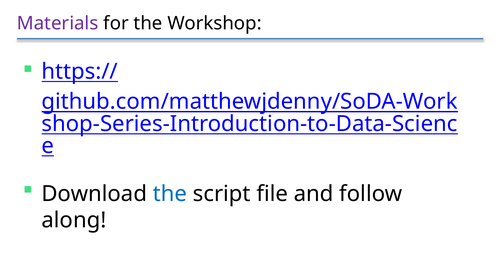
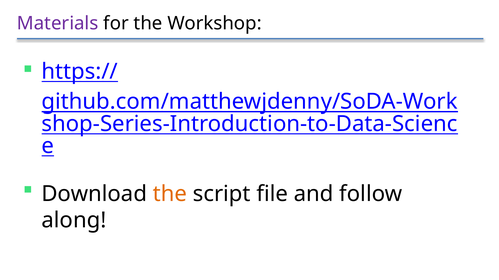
the at (170, 194) colour: blue -> orange
